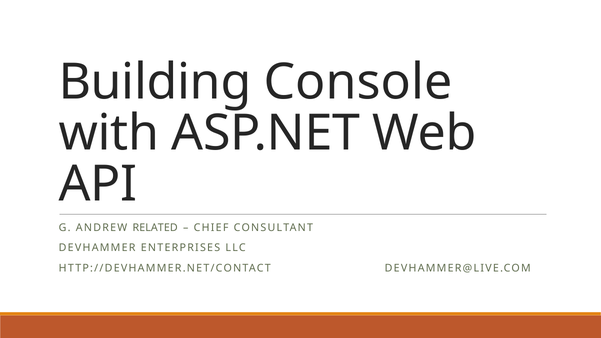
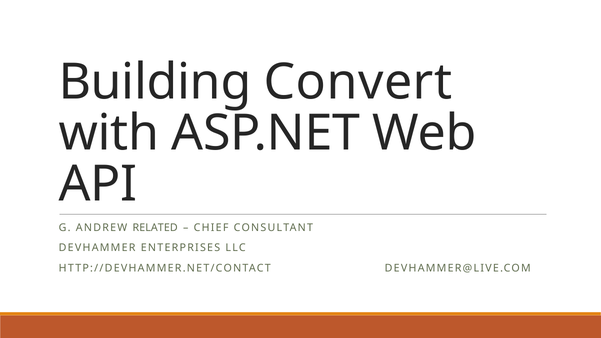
Console: Console -> Convert
